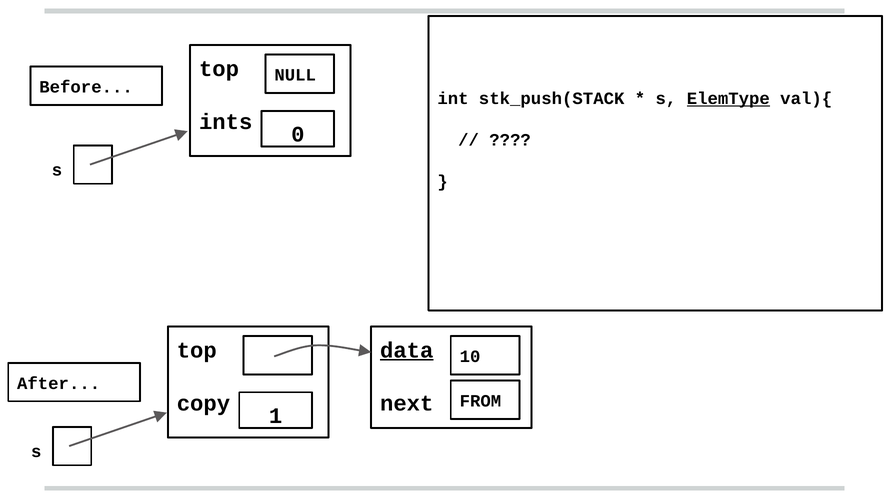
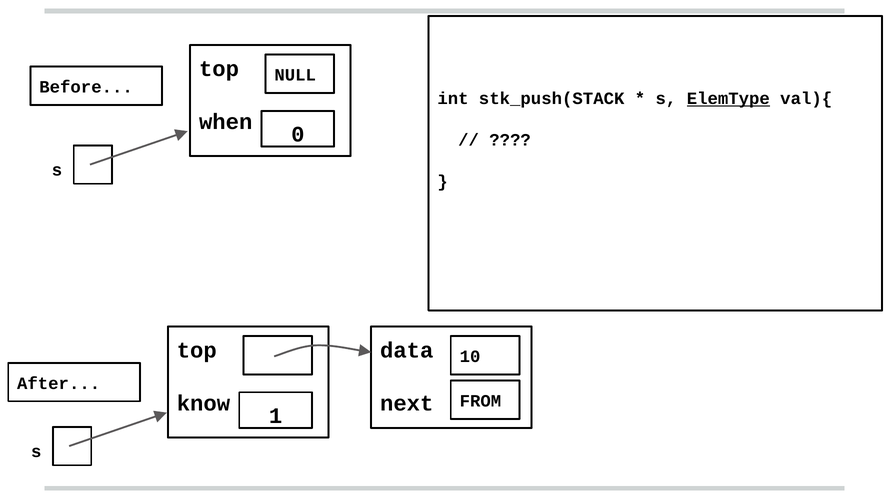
ints: ints -> when
data underline: present -> none
copy: copy -> know
